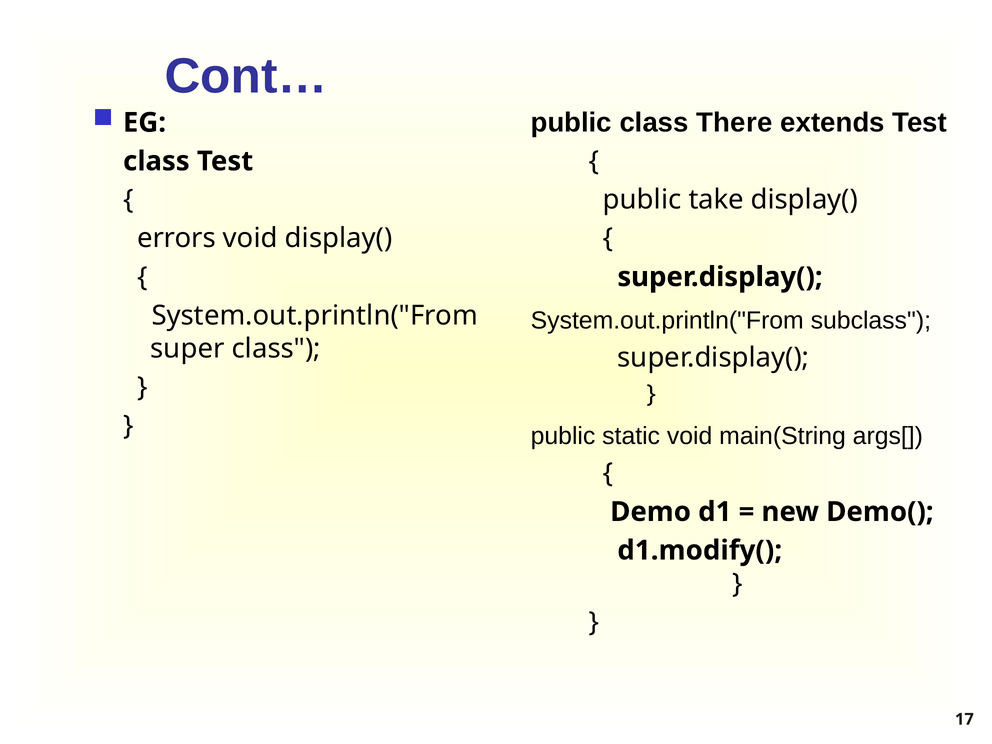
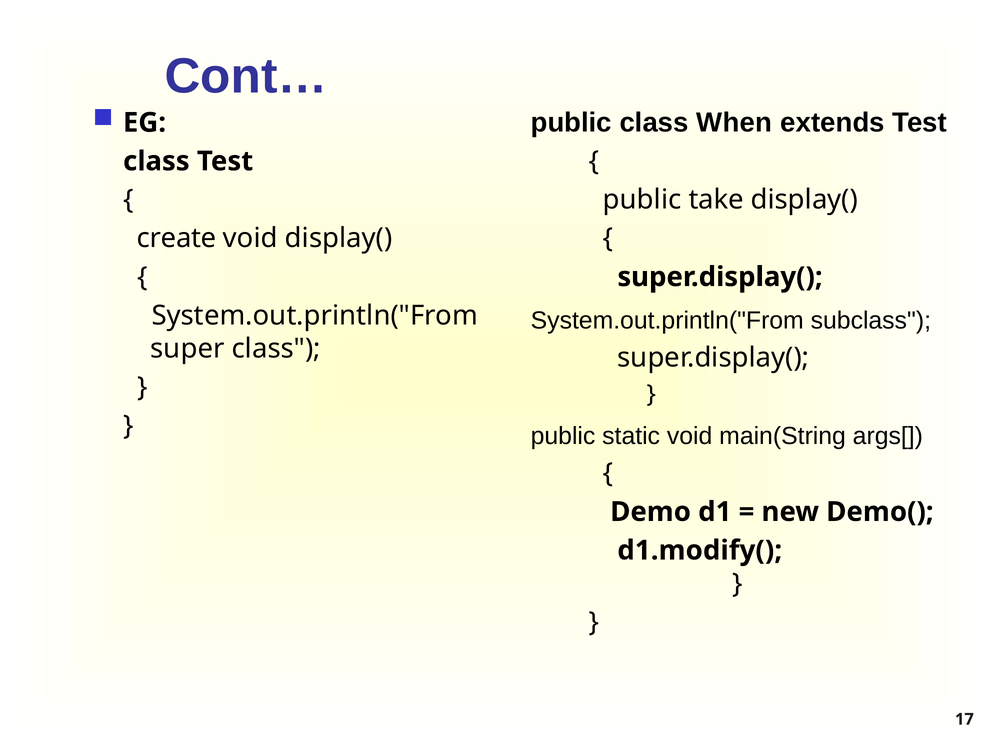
There: There -> When
errors: errors -> create
